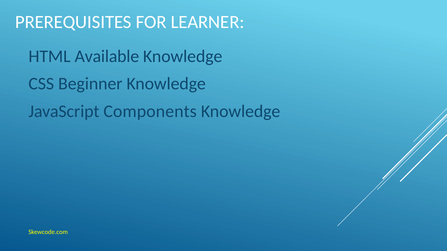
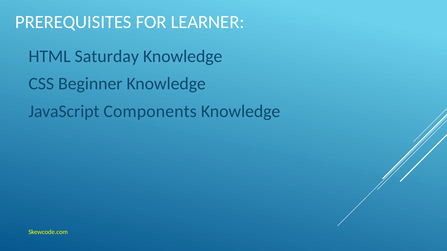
Available: Available -> Saturday
